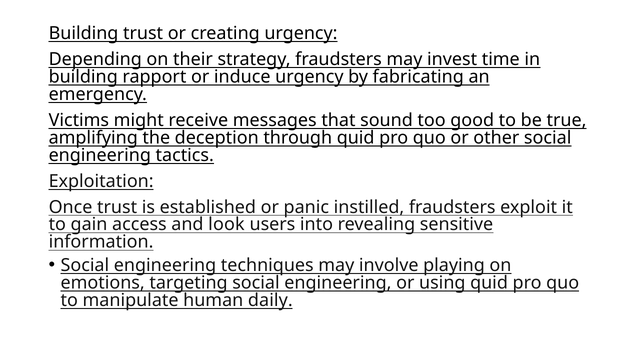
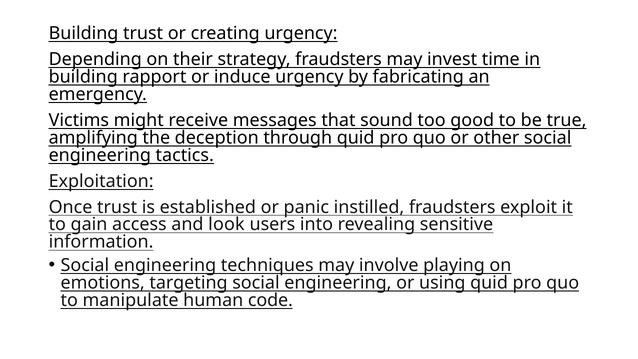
daily: daily -> code
